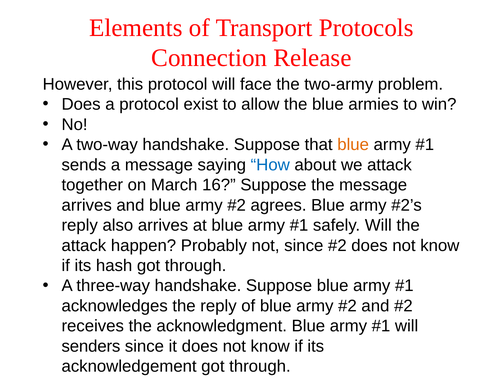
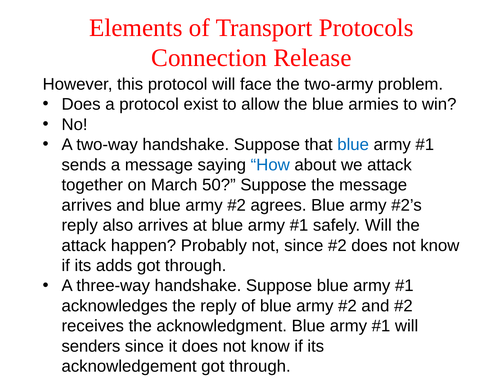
blue at (353, 144) colour: orange -> blue
16: 16 -> 50
hash: hash -> adds
